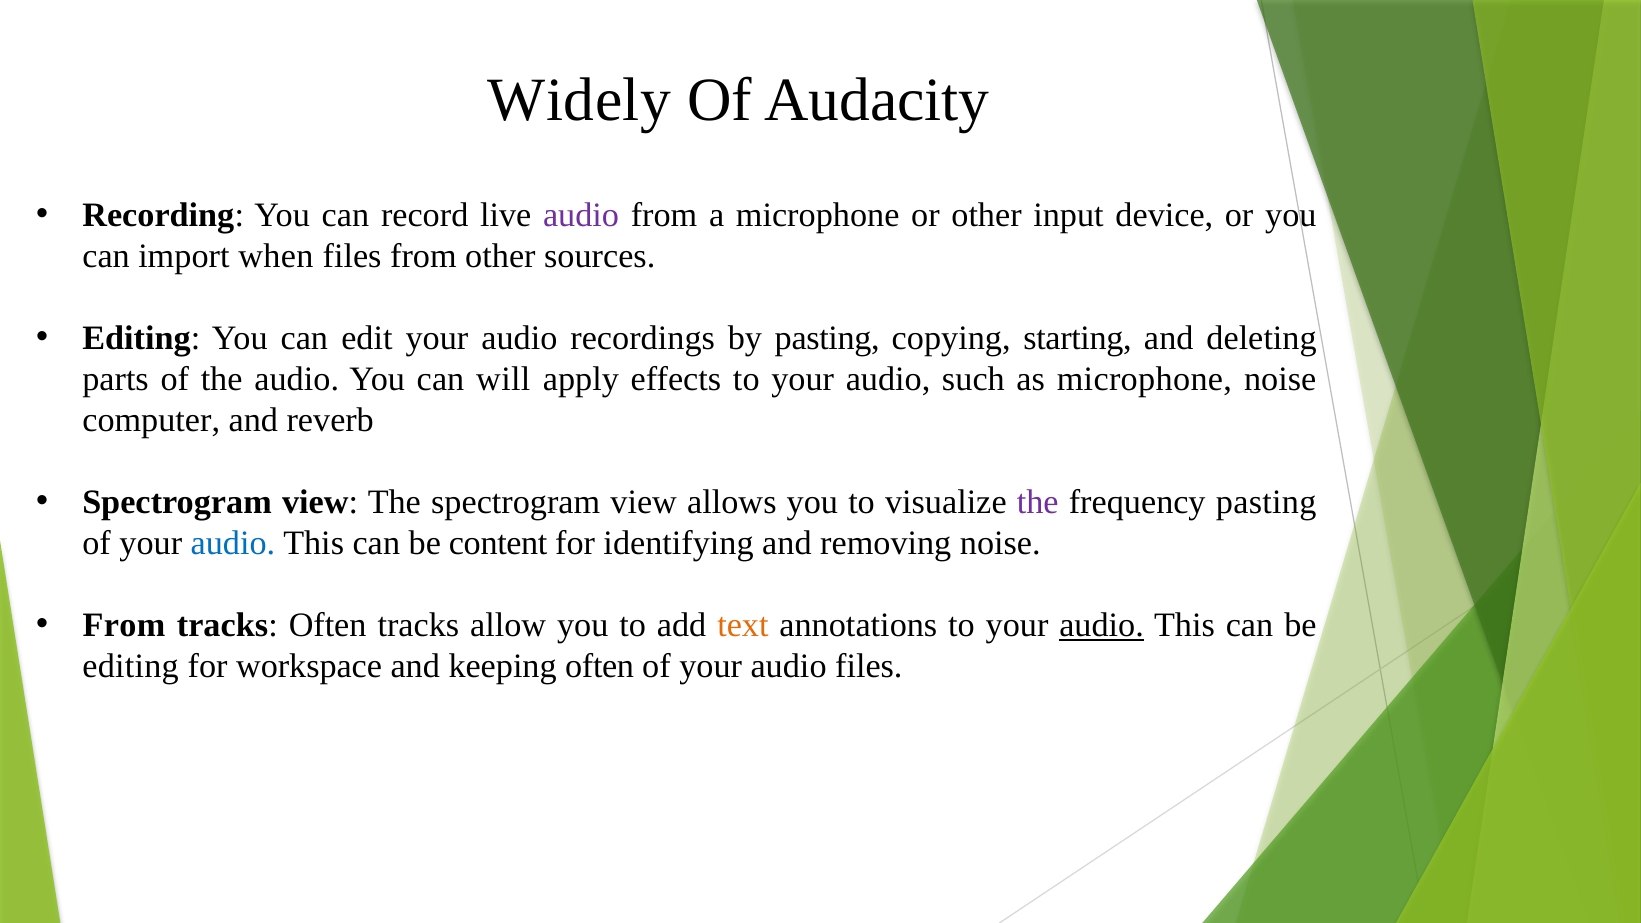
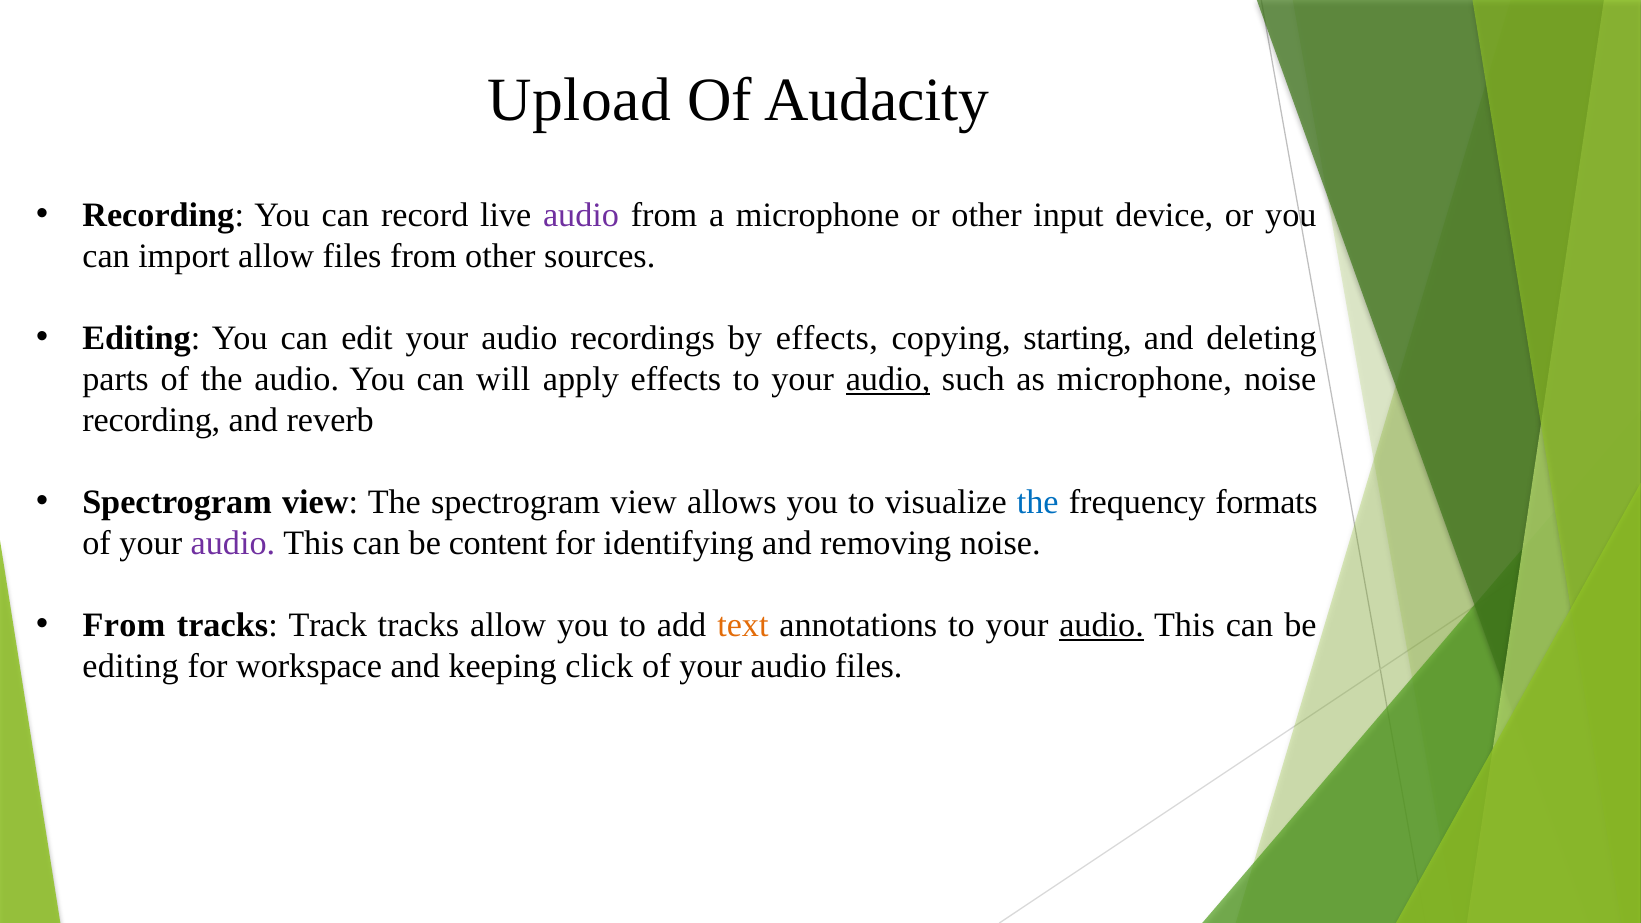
Widely: Widely -> Upload
import when: when -> allow
by pasting: pasting -> effects
audio at (888, 379) underline: none -> present
computer at (151, 420): computer -> recording
the at (1038, 502) colour: purple -> blue
frequency pasting: pasting -> formats
audio at (233, 543) colour: blue -> purple
tracks Often: Often -> Track
keeping often: often -> click
